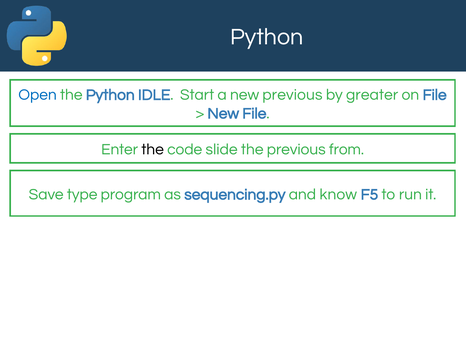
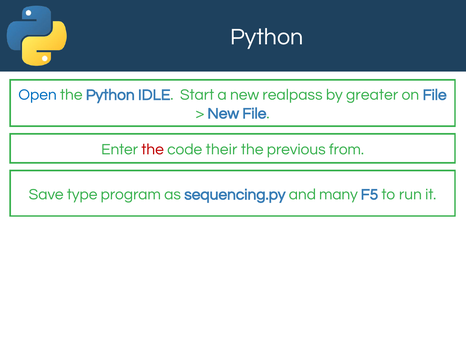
new previous: previous -> realpass
the at (153, 150) colour: black -> red
slide: slide -> their
know: know -> many
